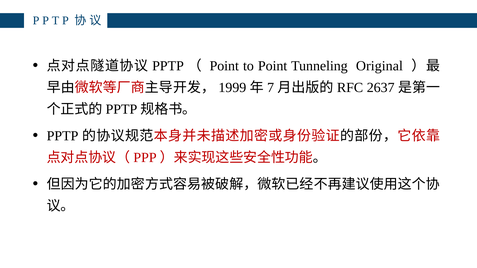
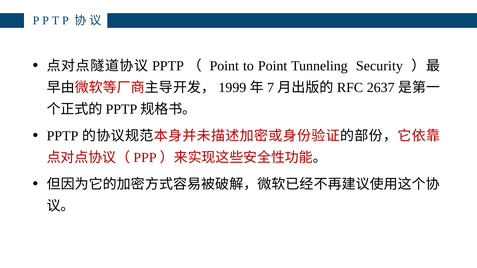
Original: Original -> Security
